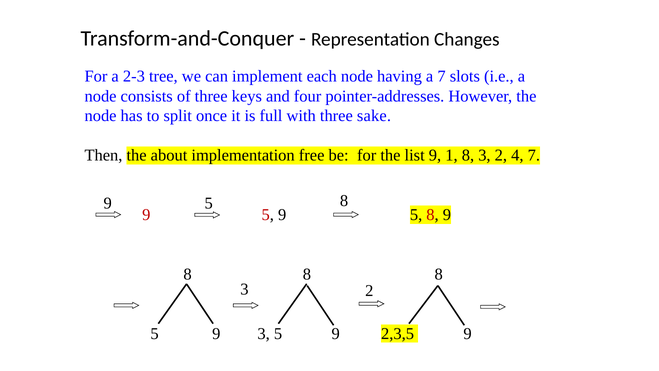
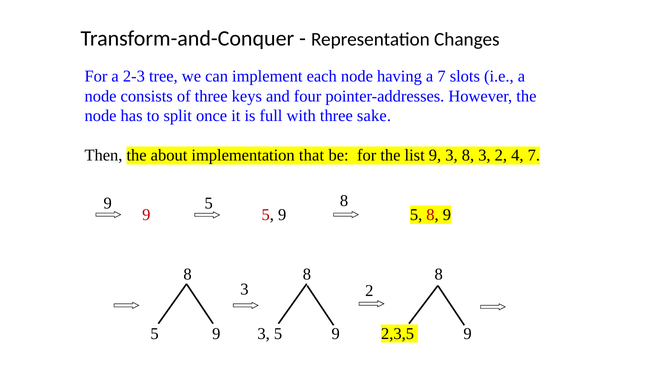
free: free -> that
list 9 1: 1 -> 3
